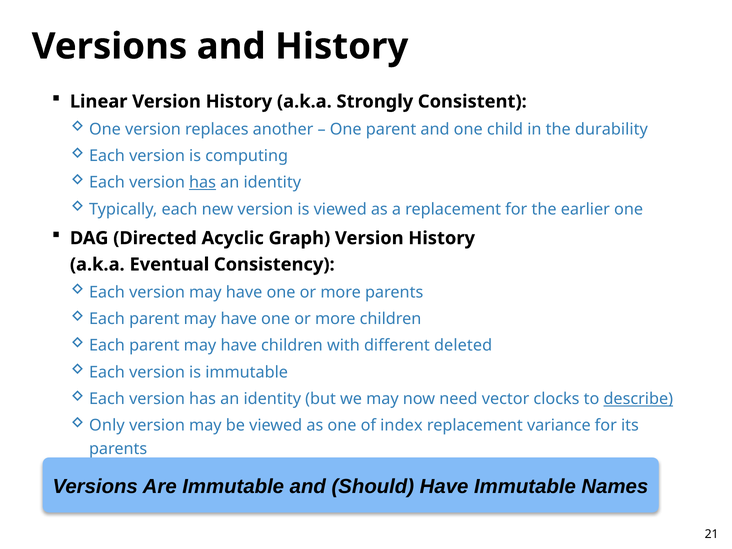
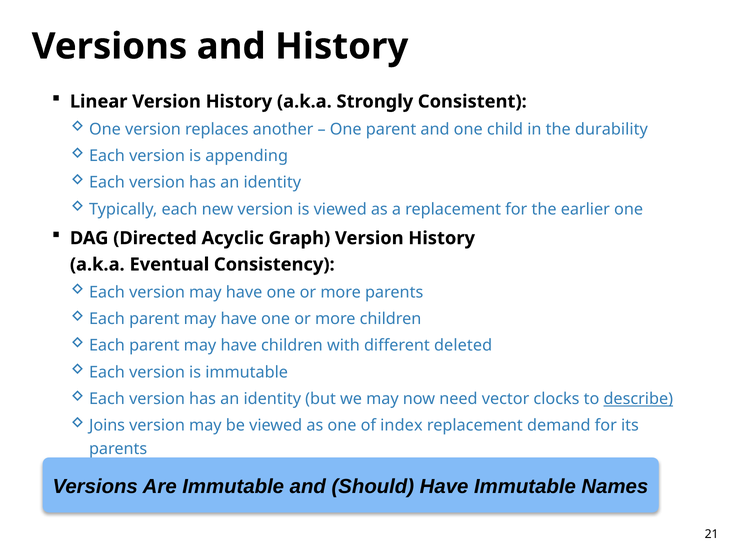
computing: computing -> appending
has at (203, 183) underline: present -> none
Only: Only -> Joins
variance: variance -> demand
